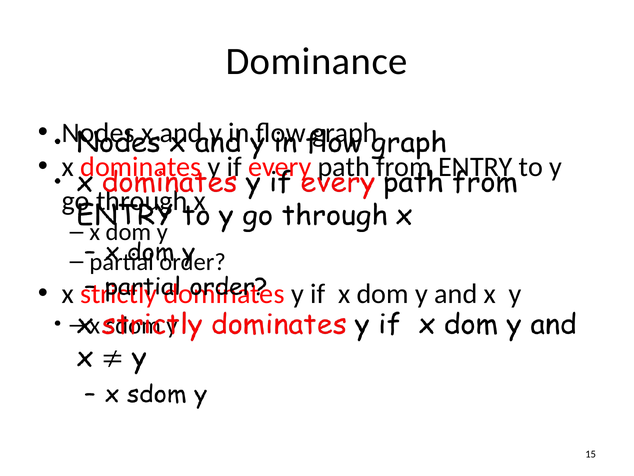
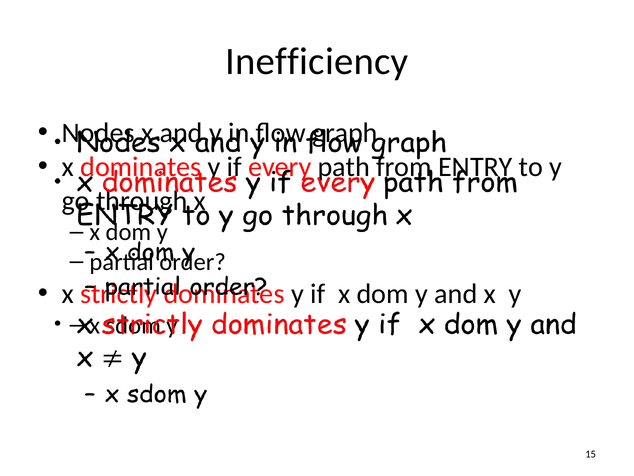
Dominance: Dominance -> Inefficiency
